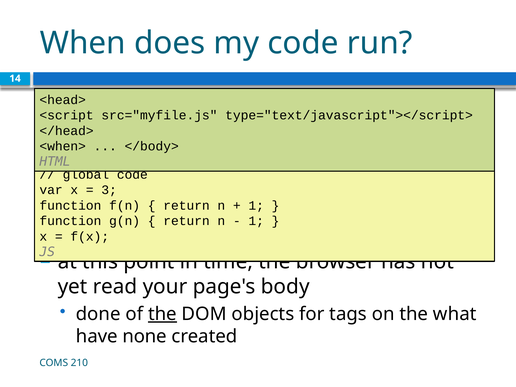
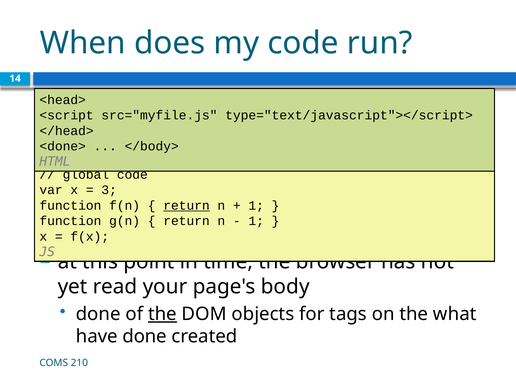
<when>: <when> -> <done>
return at (187, 206) underline: none -> present
have none: none -> done
